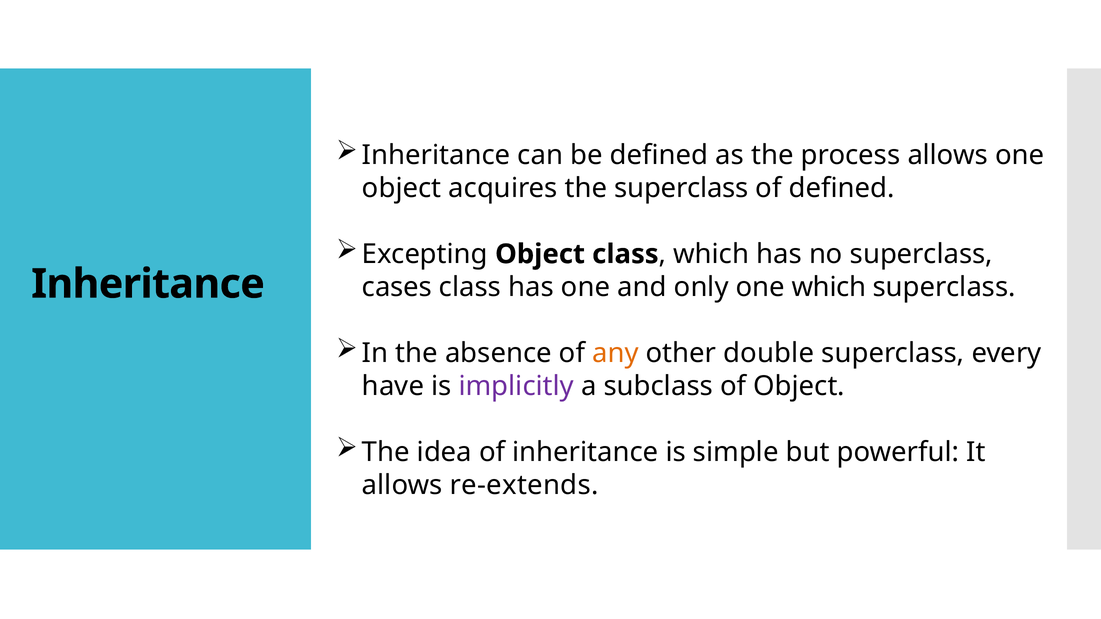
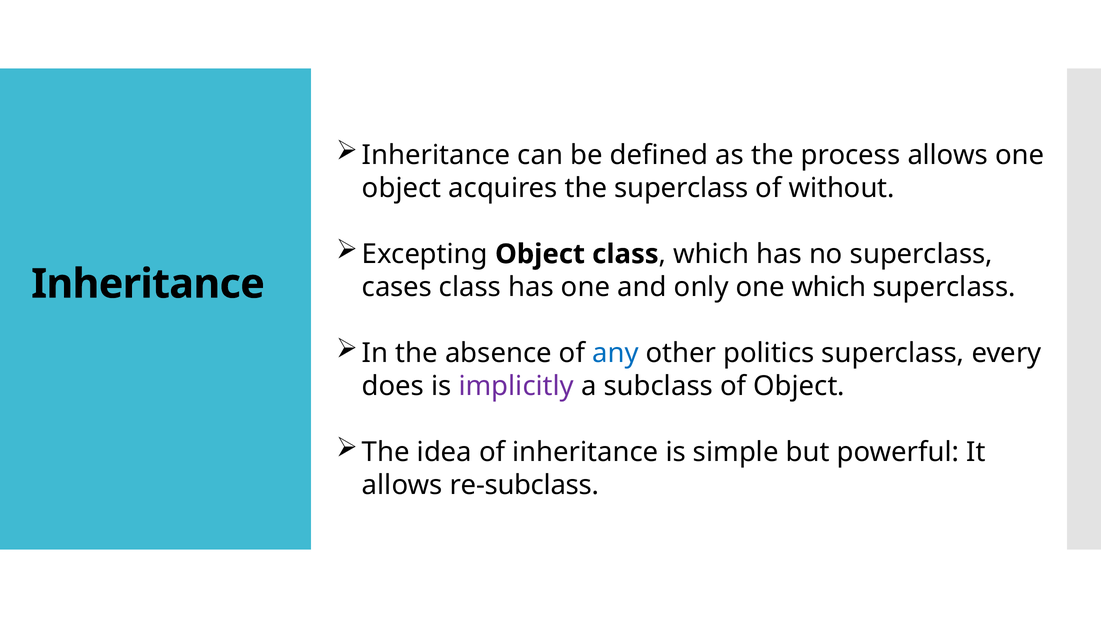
of defined: defined -> without
any colour: orange -> blue
double: double -> politics
have: have -> does
re-extends: re-extends -> re-subclass
